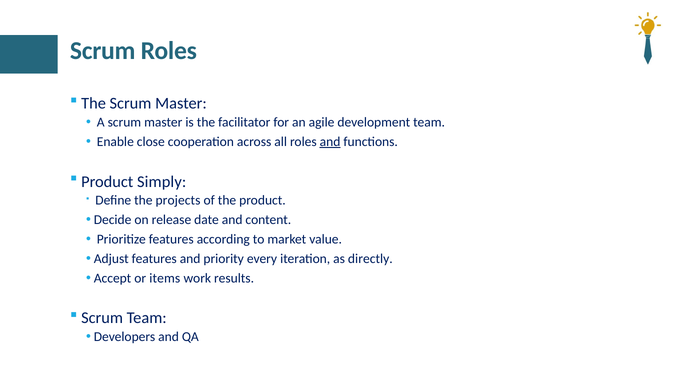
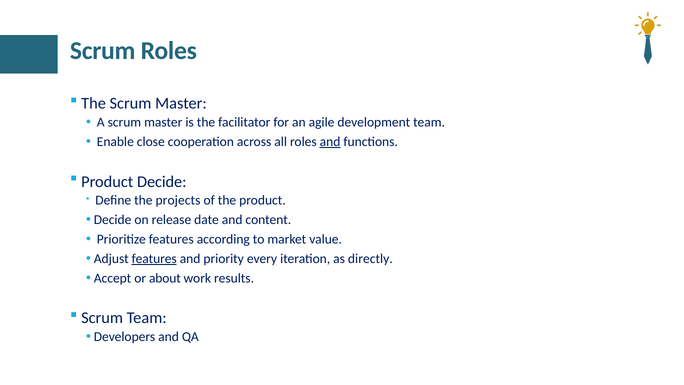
Product Simply: Simply -> Decide
features at (154, 259) underline: none -> present
items: items -> about
